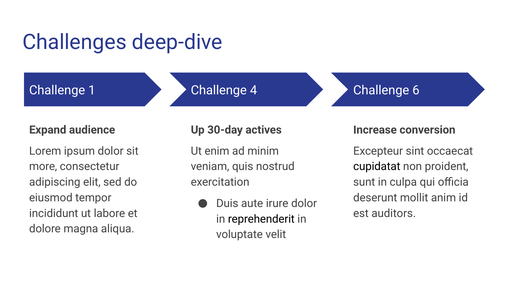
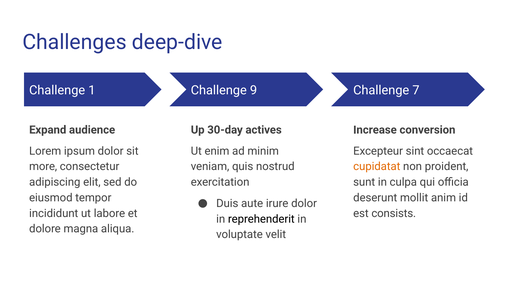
4: 4 -> 9
6: 6 -> 7
cupidatat colour: black -> orange
auditors: auditors -> consists
